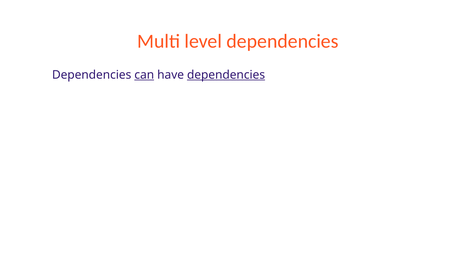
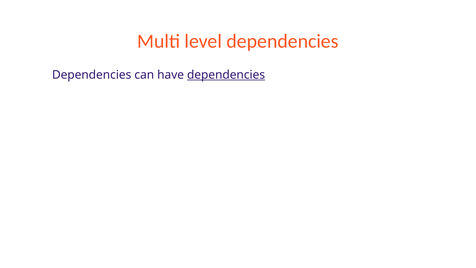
can underline: present -> none
